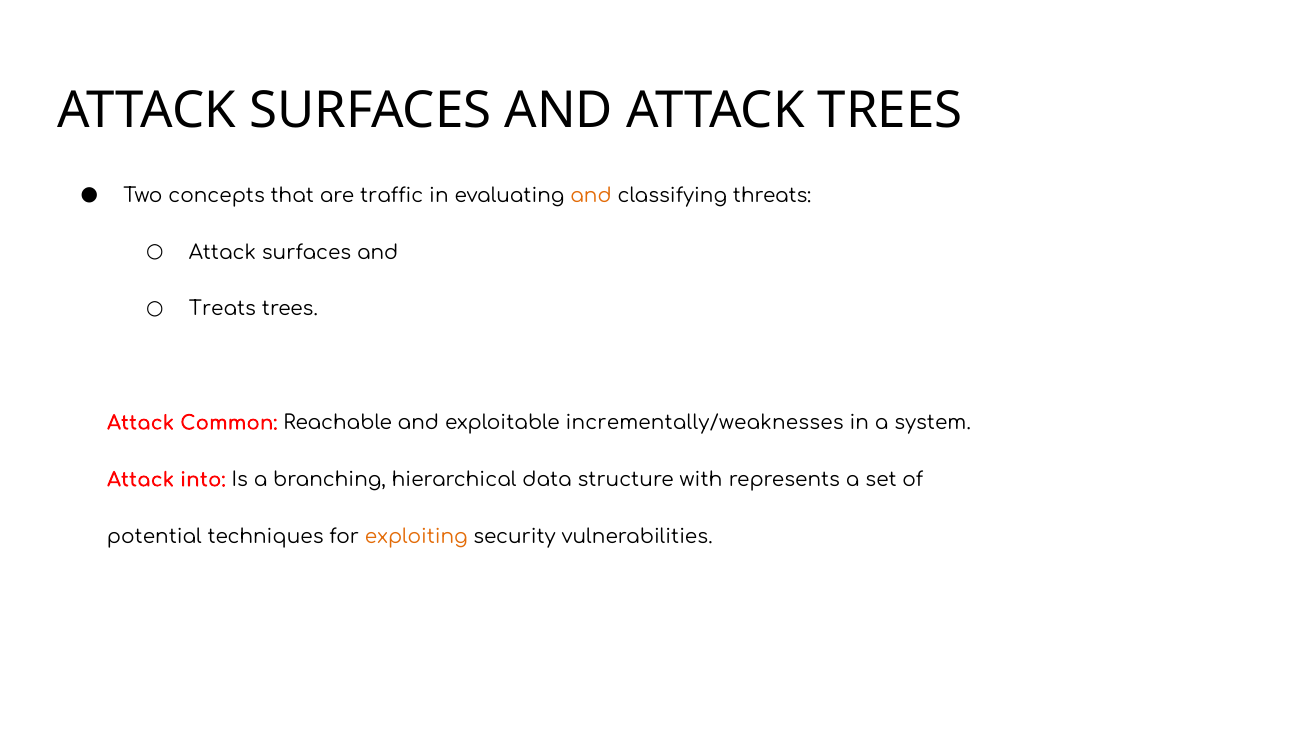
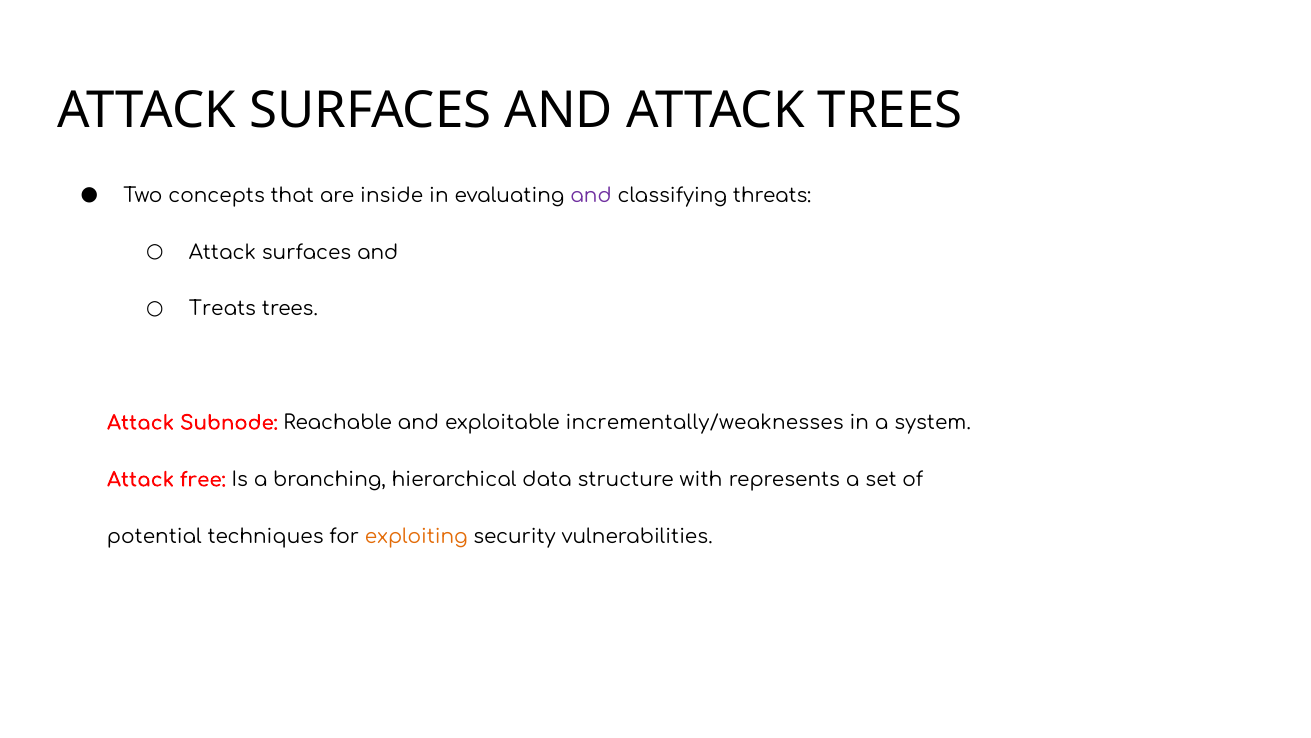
traffic: traffic -> inside
and at (591, 195) colour: orange -> purple
Common: Common -> Subnode
into: into -> free
